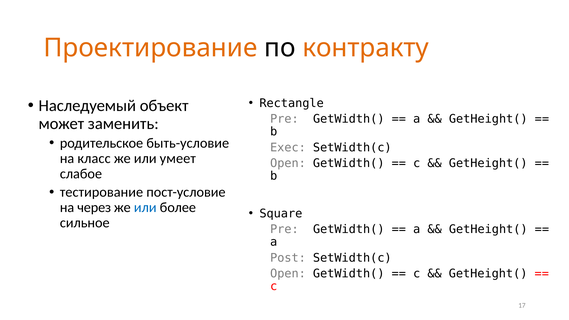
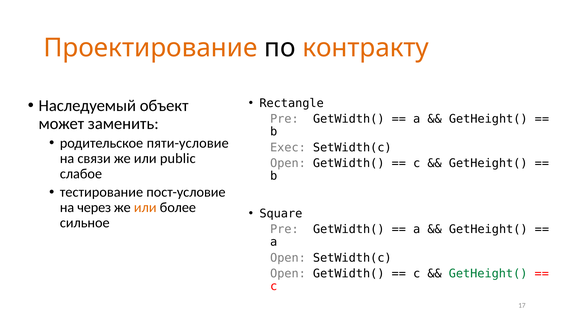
быть-условие: быть-условие -> пяти-условие
класс: класс -> связи
умеет: умеет -> public
или at (145, 208) colour: blue -> orange
Post at (288, 258): Post -> Open
GetHeight( at (488, 274) colour: black -> green
